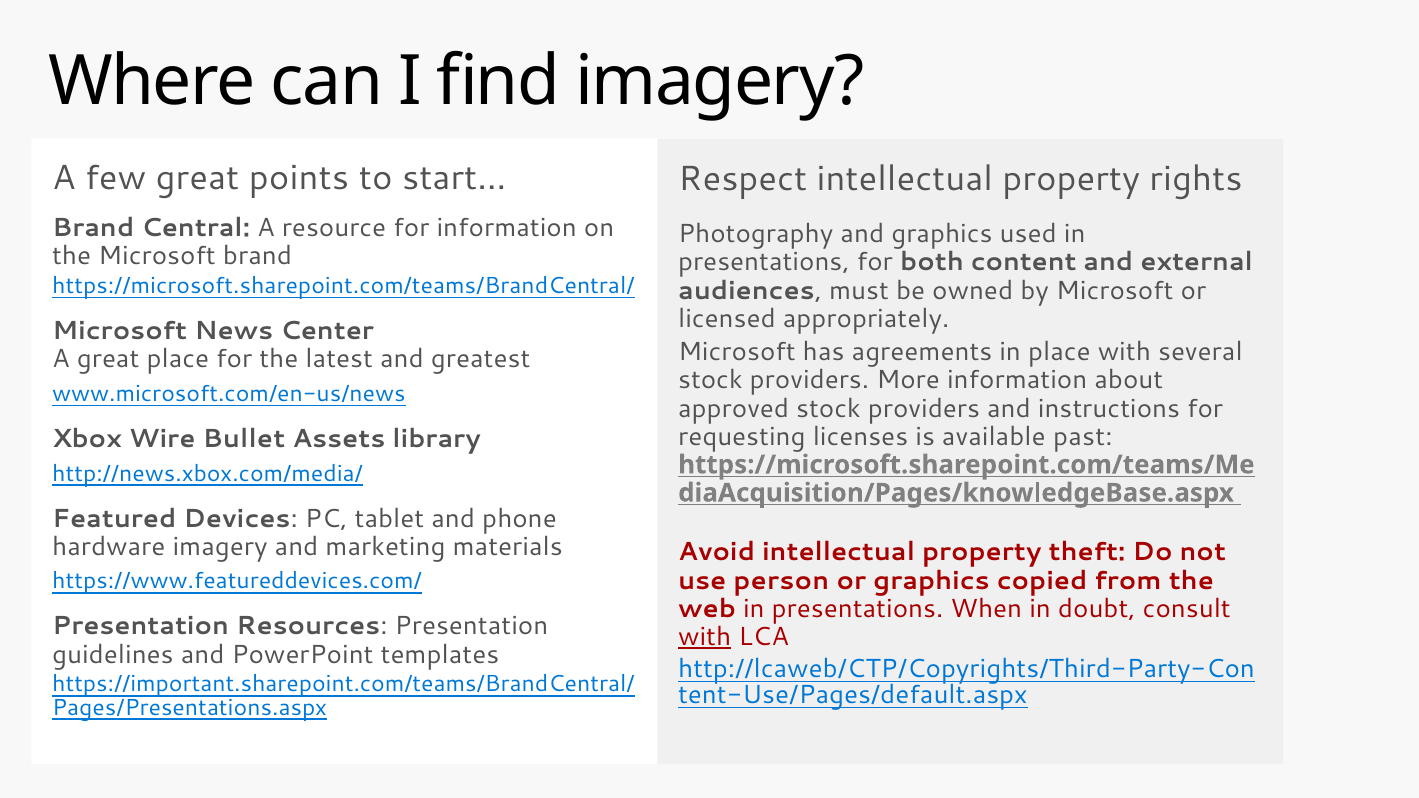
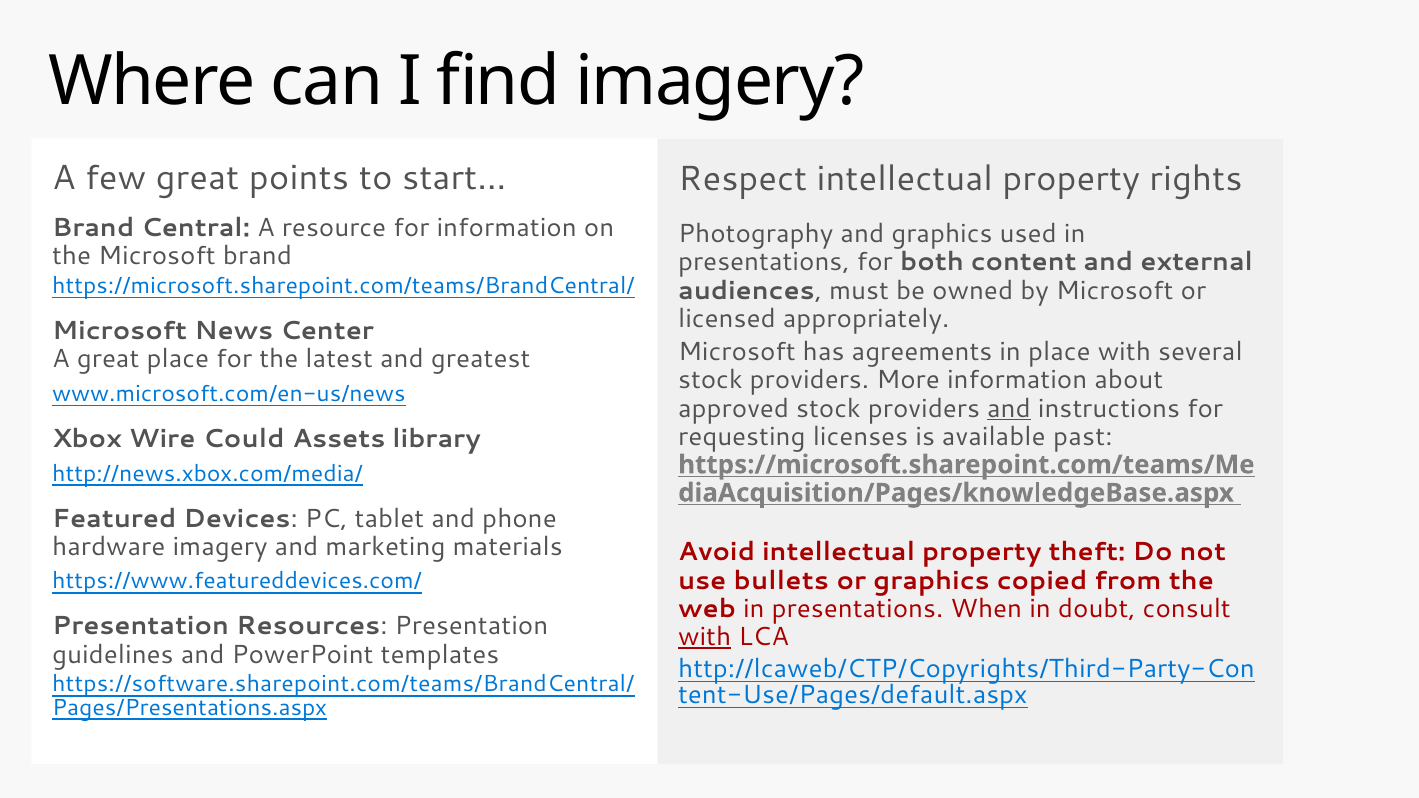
and at (1009, 408) underline: none -> present
Bullet: Bullet -> Could
person: person -> bullets
https://important.sharepoint.com/teams/BrandCentral/: https://important.sharepoint.com/teams/BrandCentral/ -> https://software.sharepoint.com/teams/BrandCentral/
